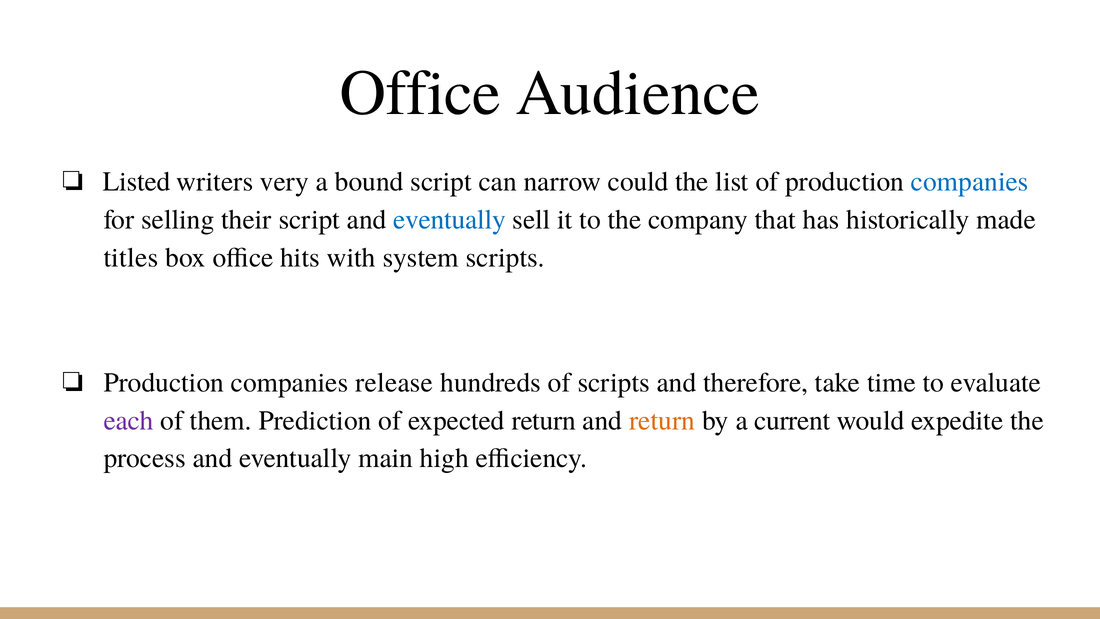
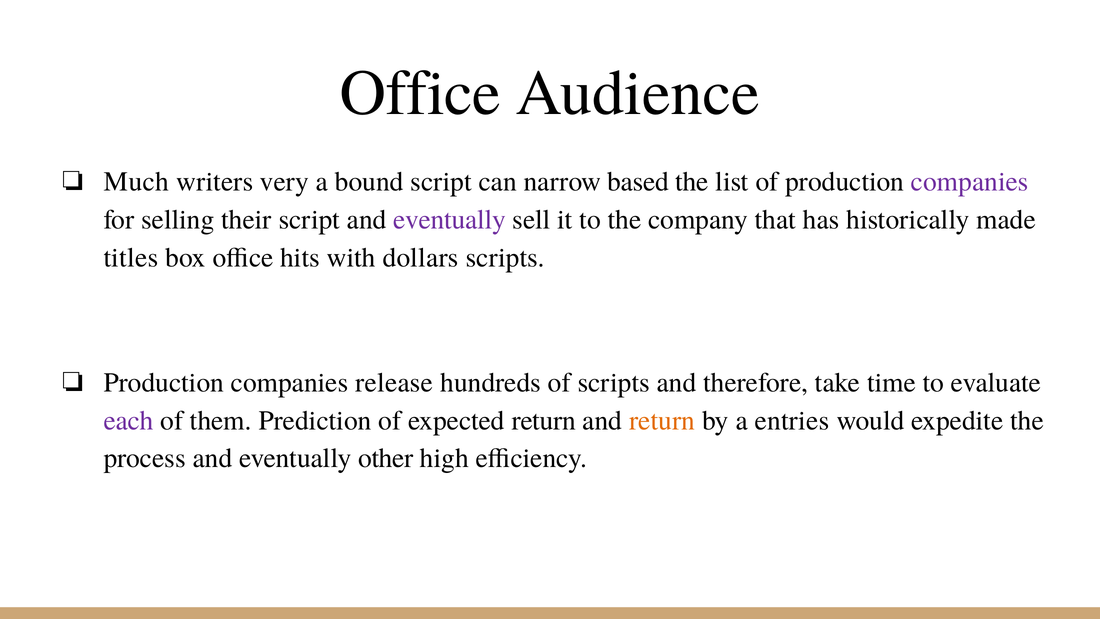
Listed: Listed -> Much
could: could -> based
companies at (970, 182) colour: blue -> purple
eventually at (450, 220) colour: blue -> purple
system: system -> dollars
current: current -> entries
main: main -> other
